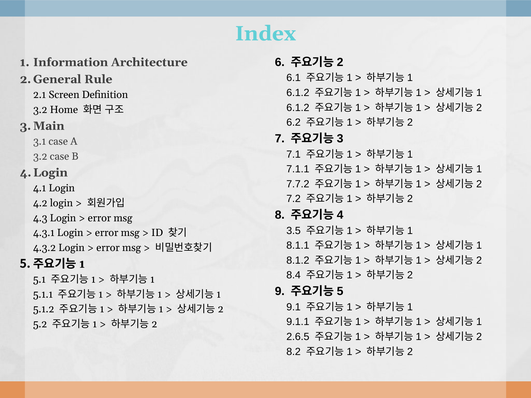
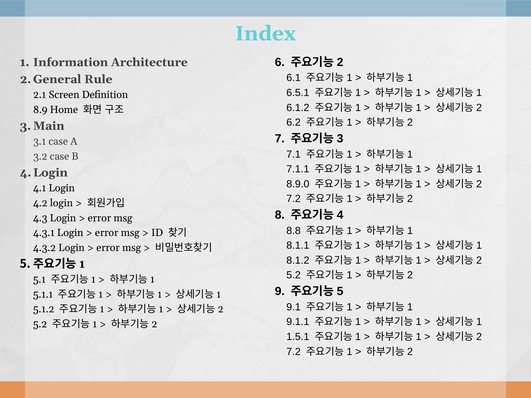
6.1.2 at (298, 93): 6.1.2 -> 6.5.1
3.2 at (40, 110): 3.2 -> 8.9
7.7.2: 7.7.2 -> 8.9.0
3.5: 3.5 -> 8.8
8.4 at (294, 275): 8.4 -> 5.2
2.6.5: 2.6.5 -> 1.5.1
8.2 at (294, 352): 8.2 -> 7.2
